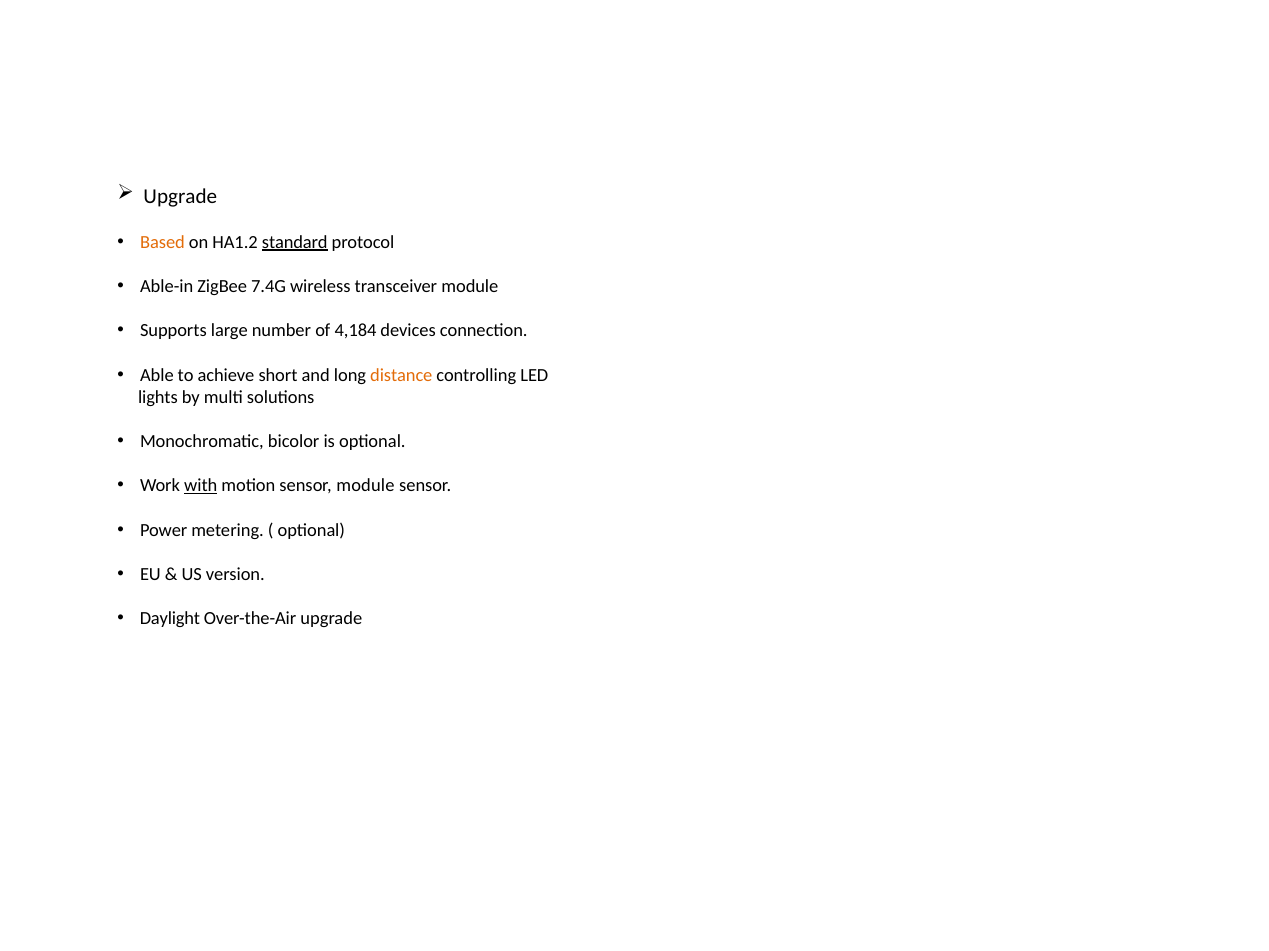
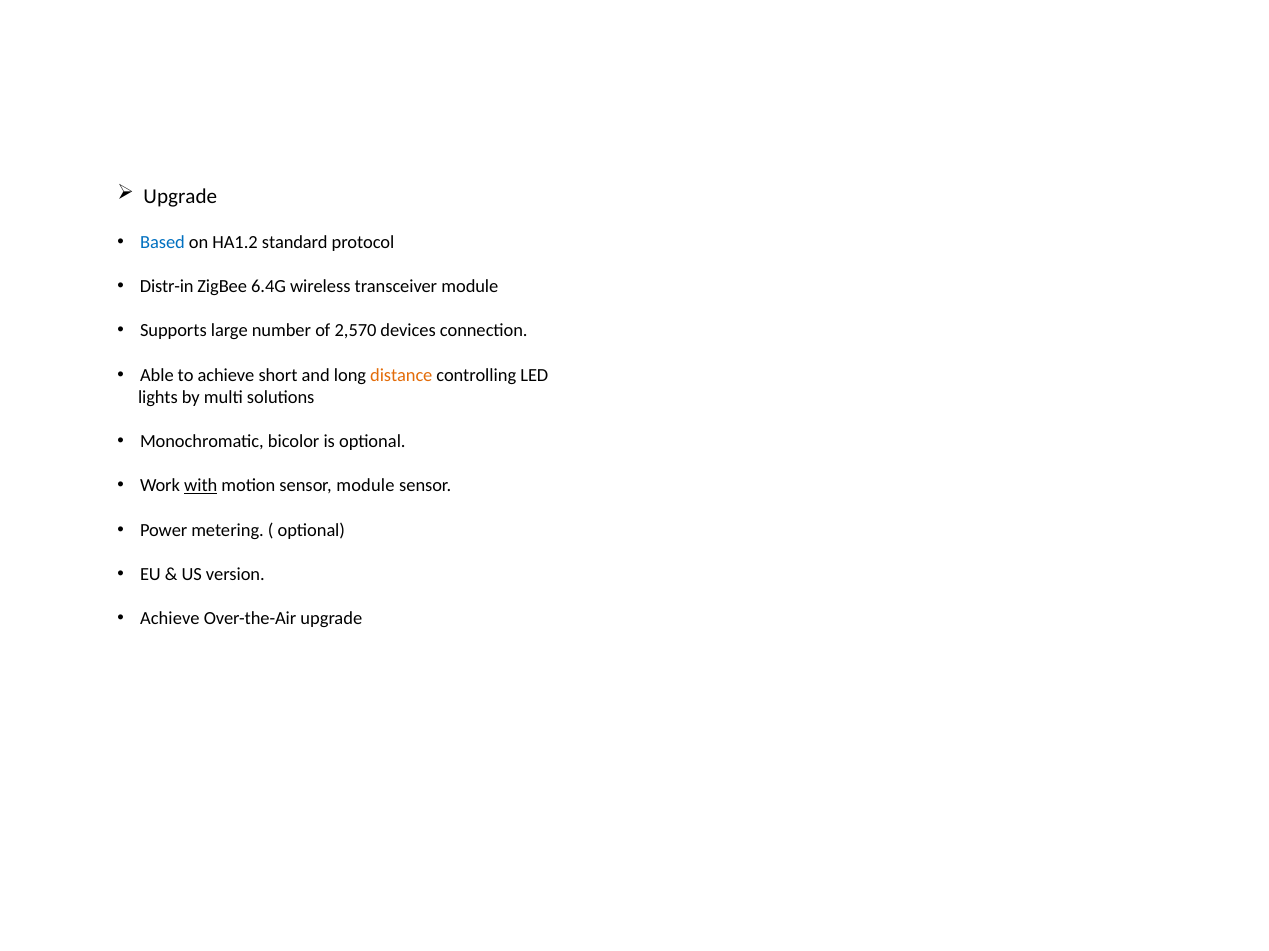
Based colour: orange -> blue
standard underline: present -> none
Able-in: Able-in -> Distr-in
7.4G: 7.4G -> 6.4G
4,184: 4,184 -> 2,570
Daylight at (170, 619): Daylight -> Achieve
